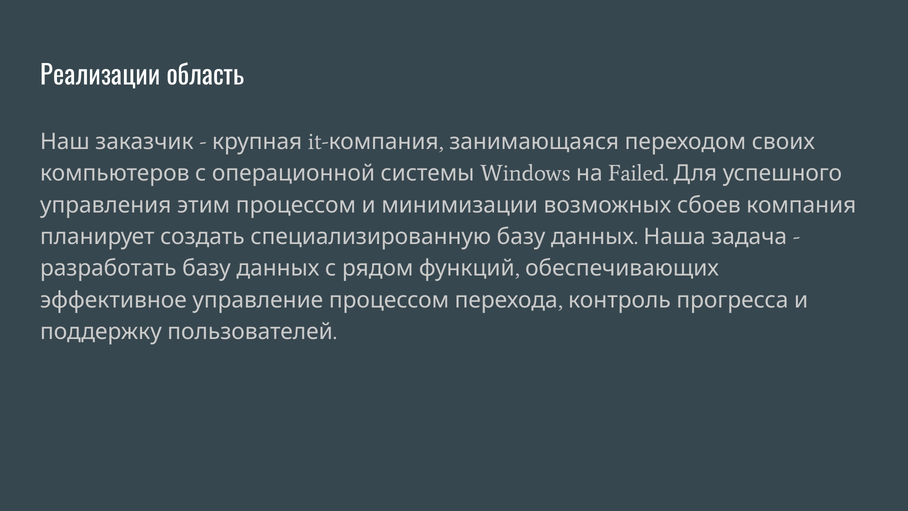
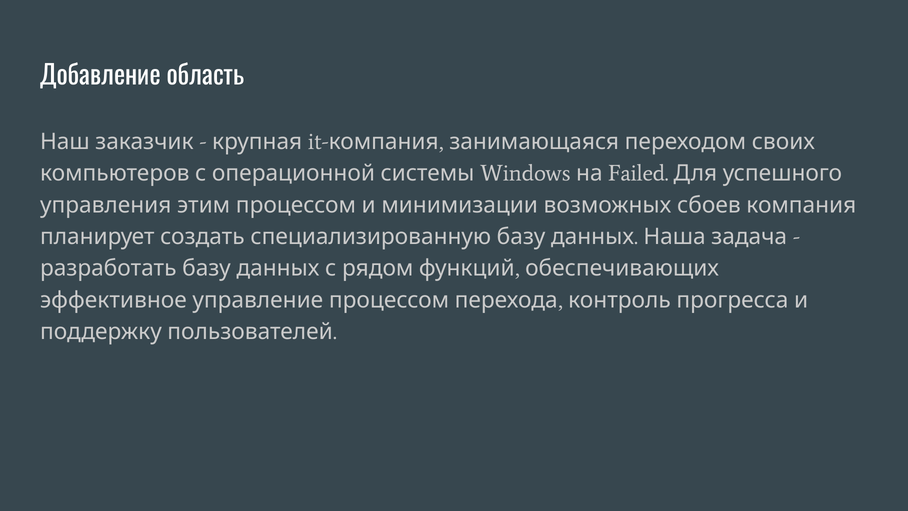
Реализации: Реализации -> Добавление
